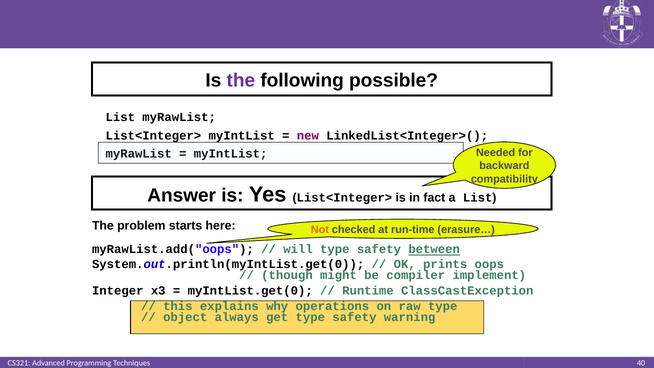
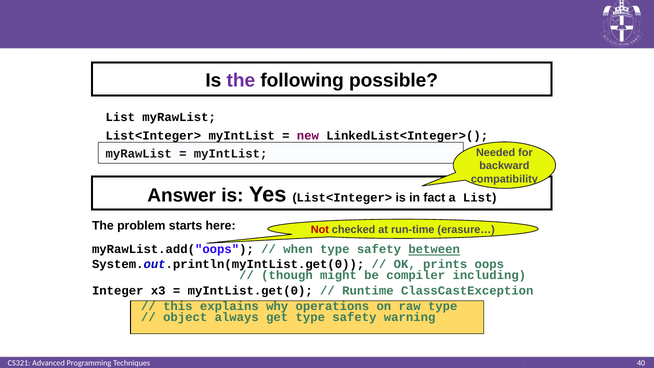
Not colour: orange -> red
will: will -> when
implement: implement -> including
